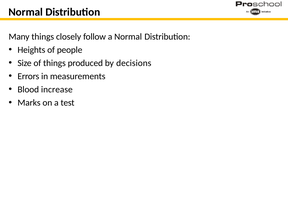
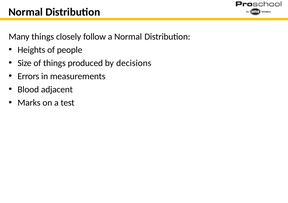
increase: increase -> adjacent
